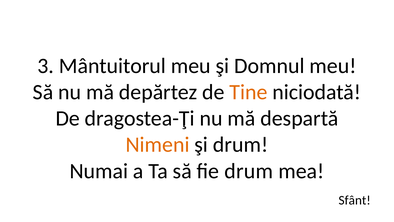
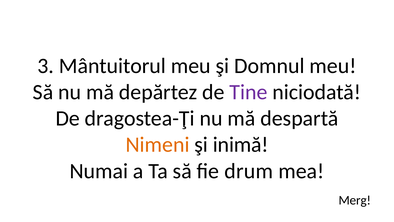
Tine colour: orange -> purple
şi drum: drum -> inimă
Sfânt: Sfânt -> Merg
